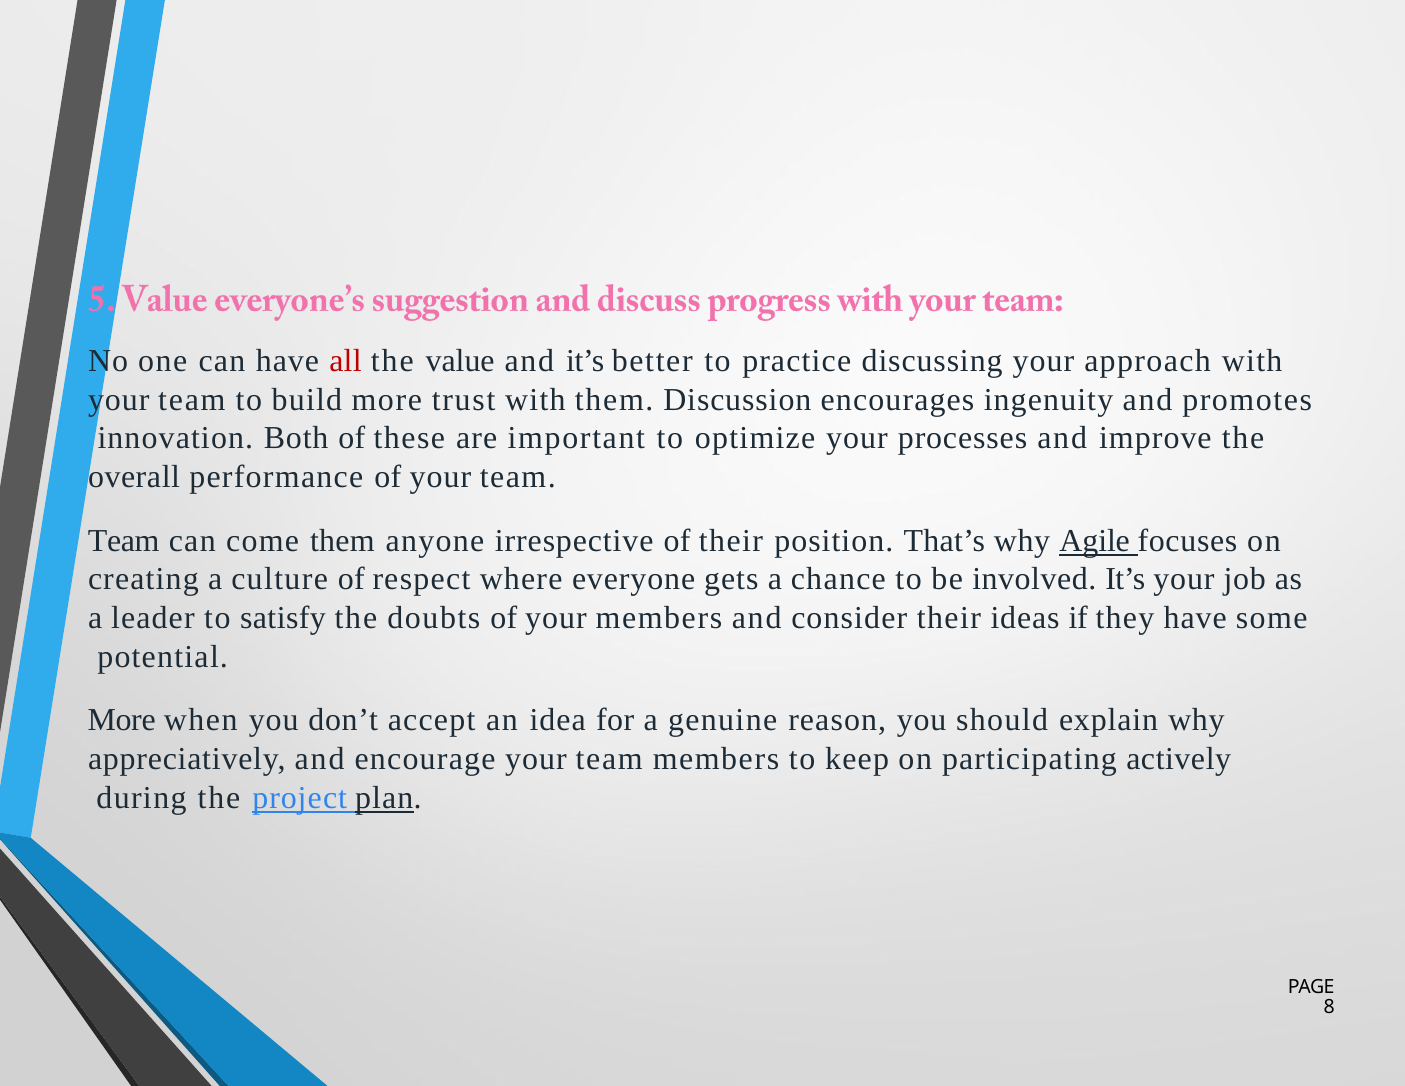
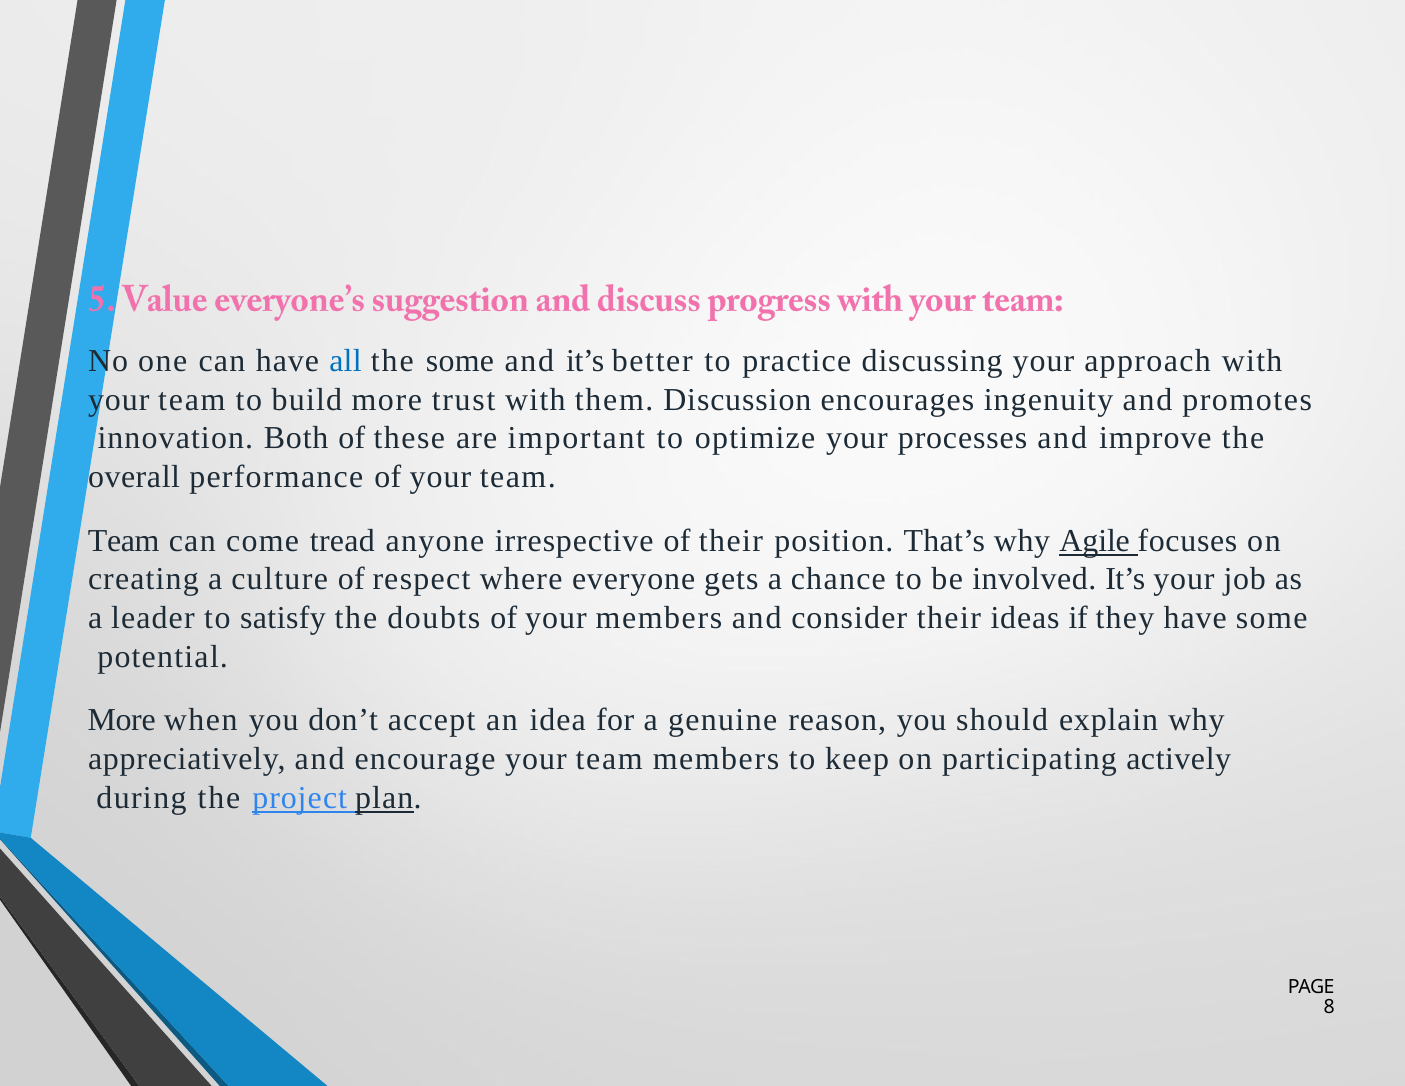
all colour: red -> blue
the value: value -> some
come them: them -> tread
